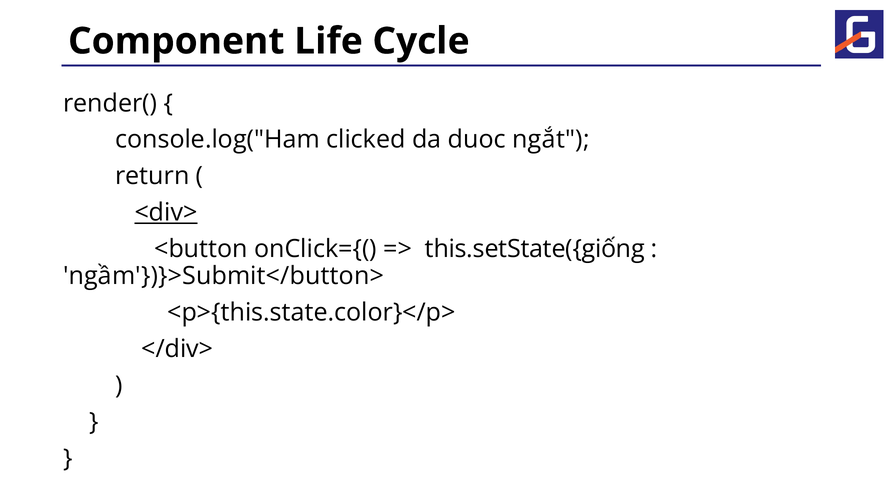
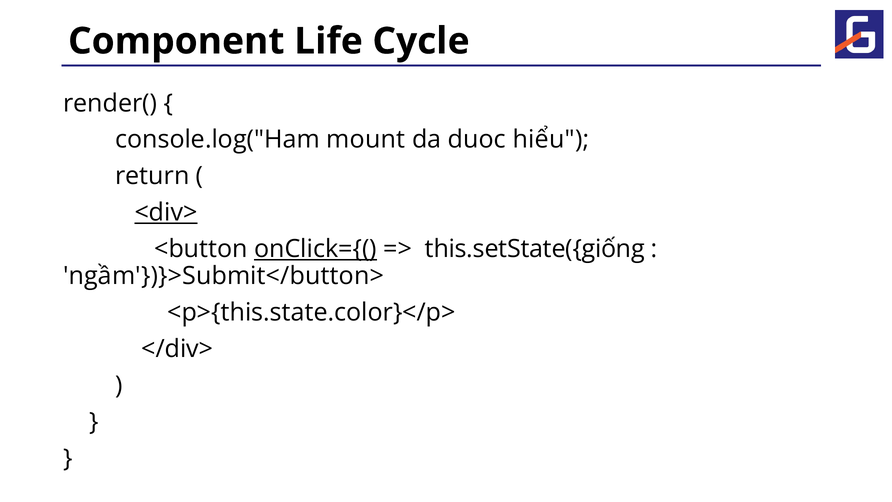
clicked: clicked -> mount
ngắt: ngắt -> hiểu
onClick={( underline: none -> present
